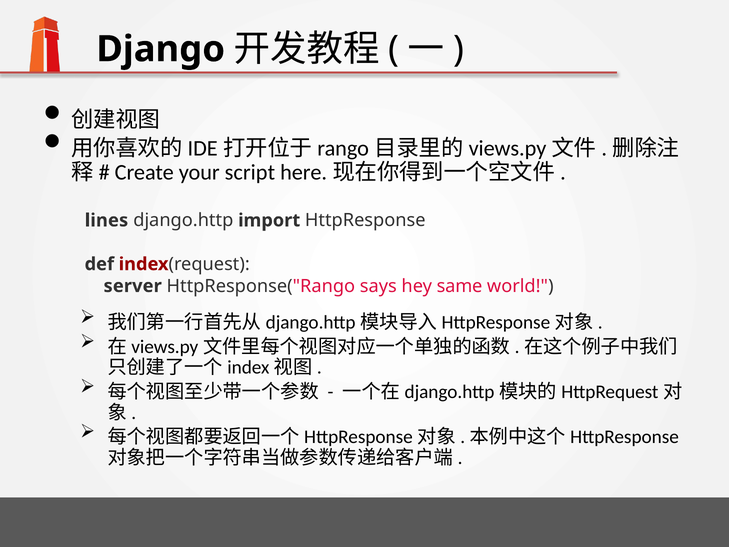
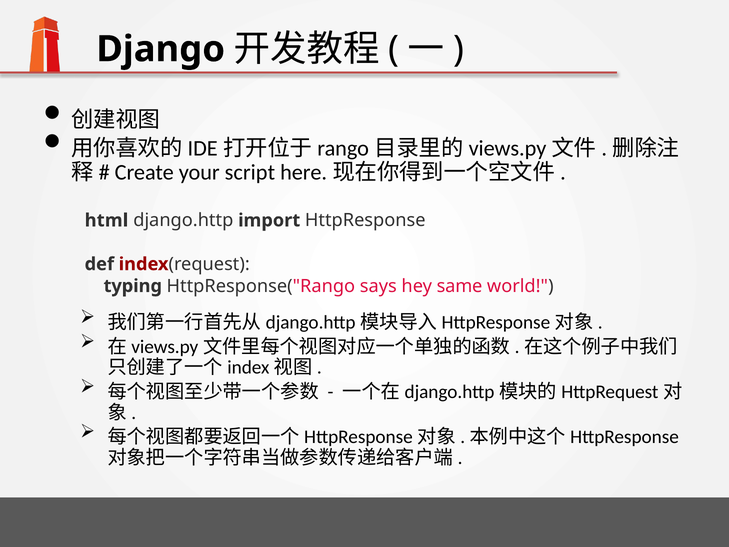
lines: lines -> html
server: server -> typing
